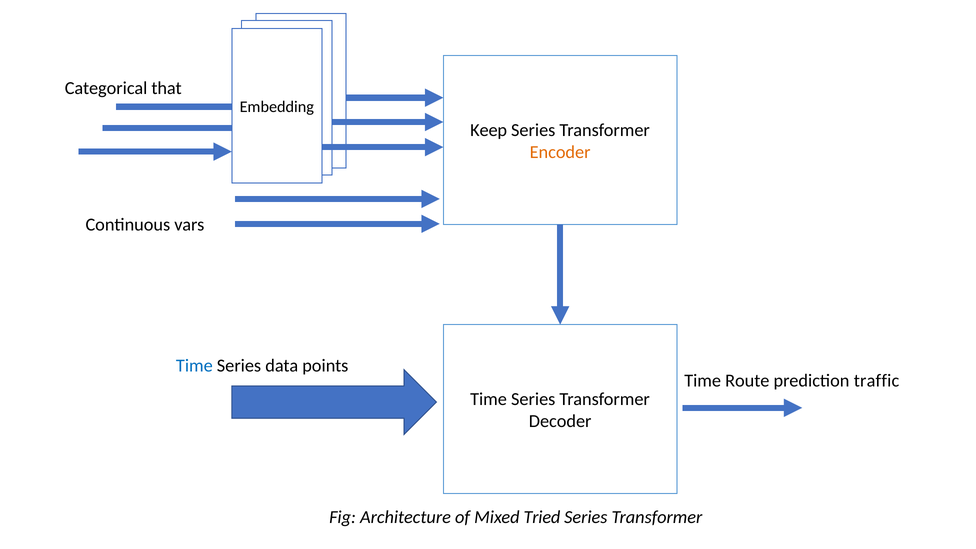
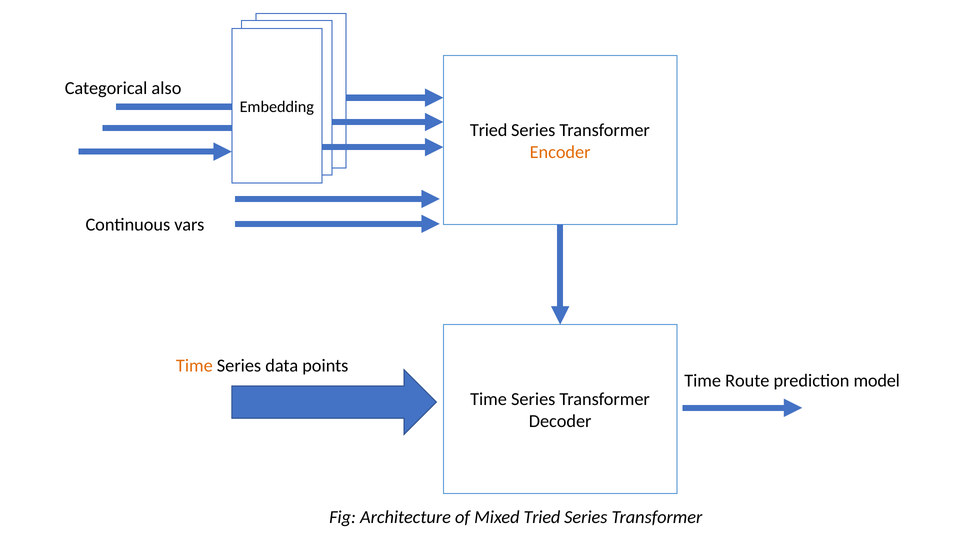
that: that -> also
Keep at (489, 130): Keep -> Tried
Time at (194, 366) colour: blue -> orange
traffic: traffic -> model
